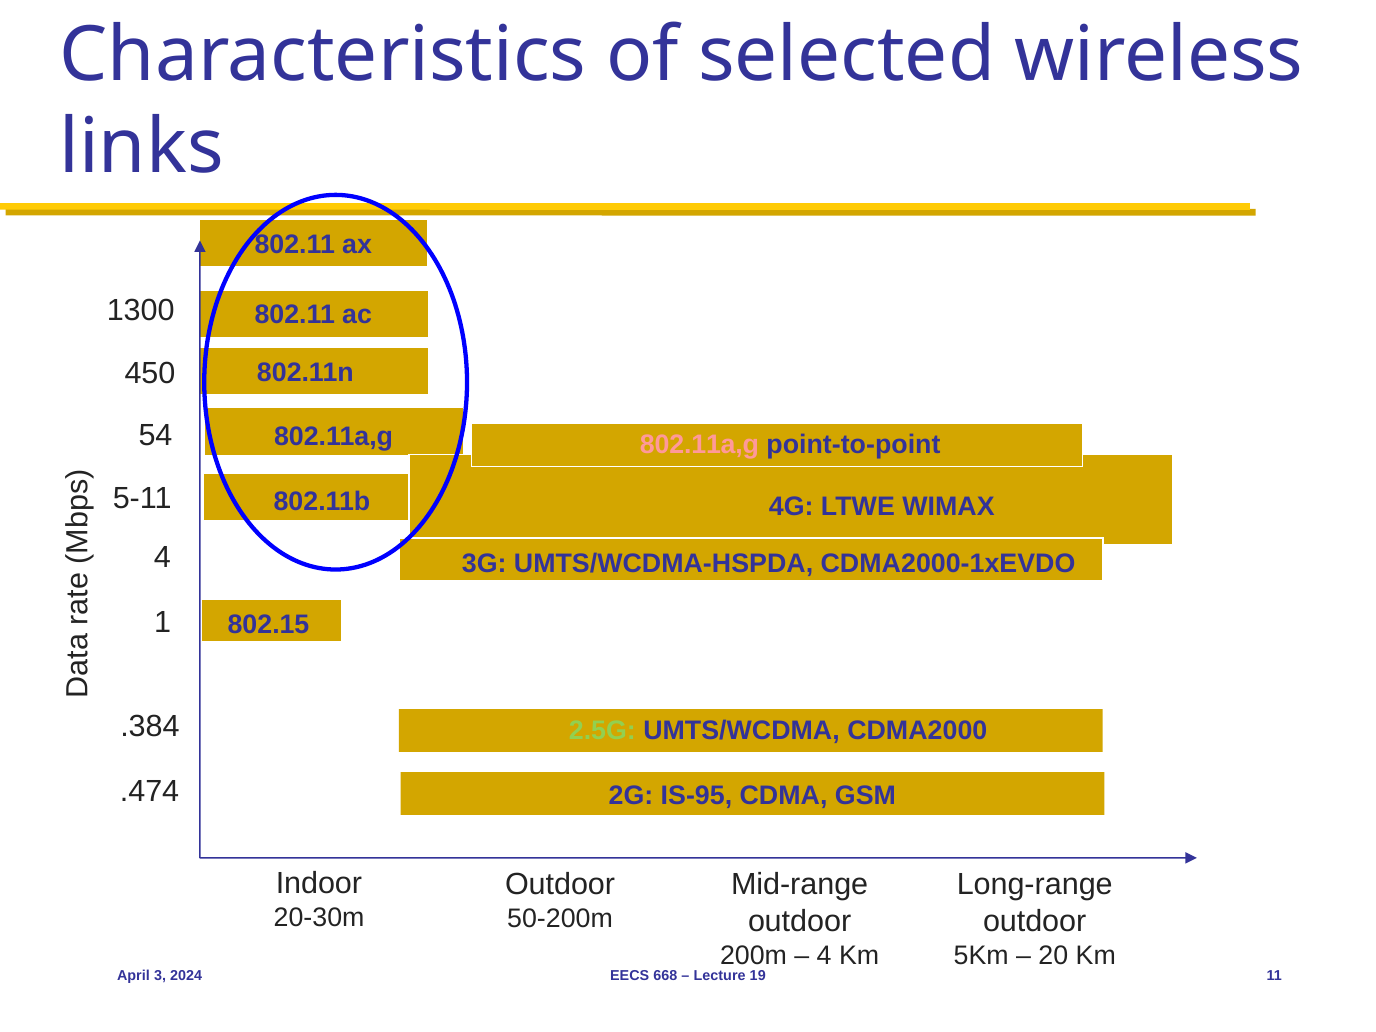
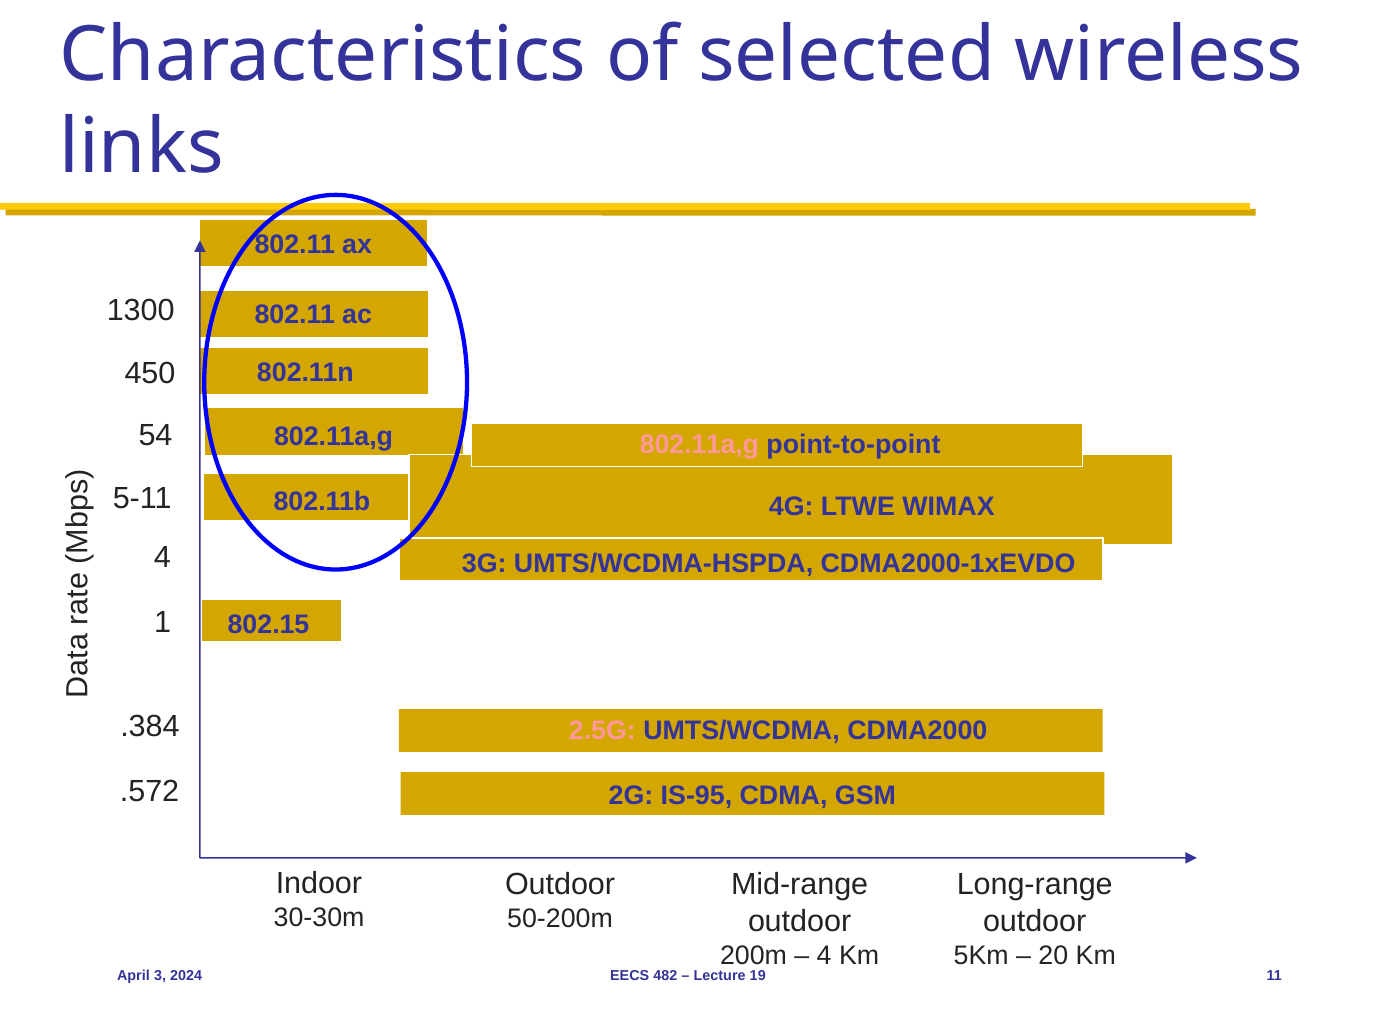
2.5G colour: light green -> pink
.474: .474 -> .572
20-30m: 20-30m -> 30-30m
668: 668 -> 482
